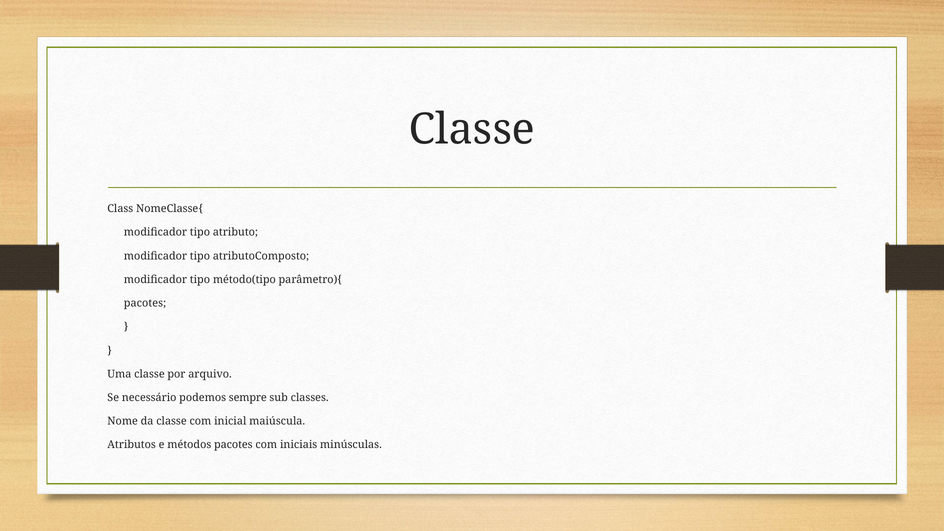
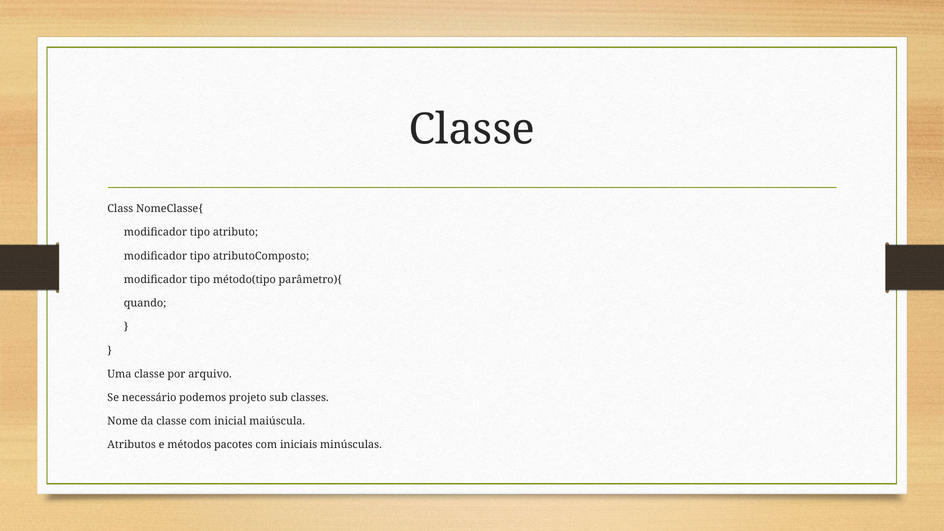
pacotes at (145, 303): pacotes -> quando
sempre: sempre -> projeto
